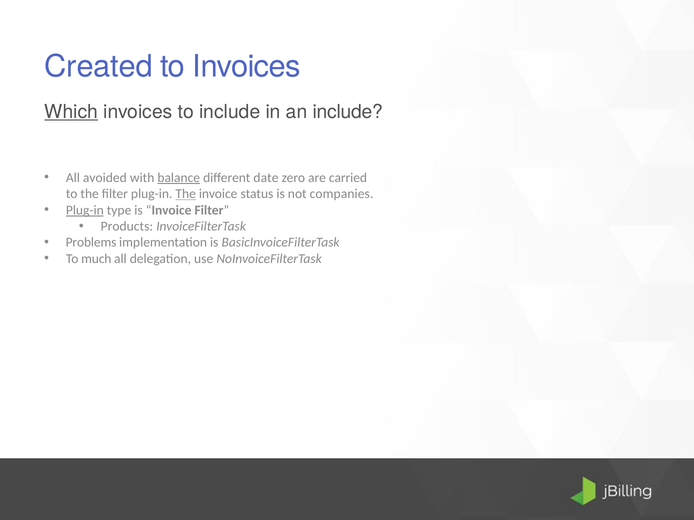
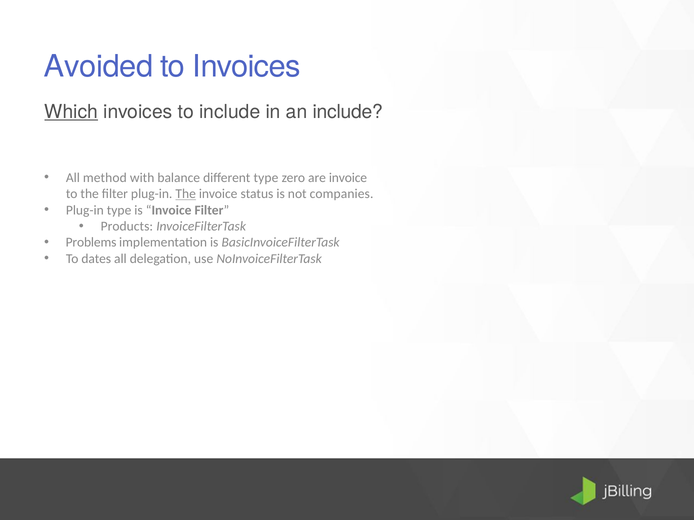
Created: Created -> Avoided
avoided: avoided -> method
balance underline: present -> none
different date: date -> type
are carried: carried -> invoice
Plug-in at (85, 210) underline: present -> none
much: much -> dates
